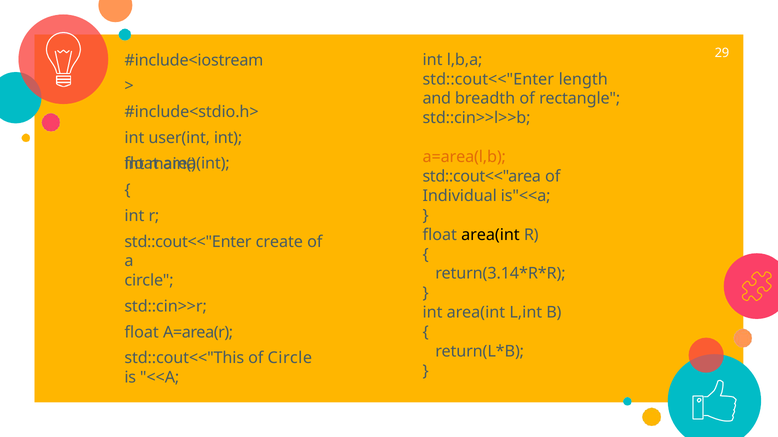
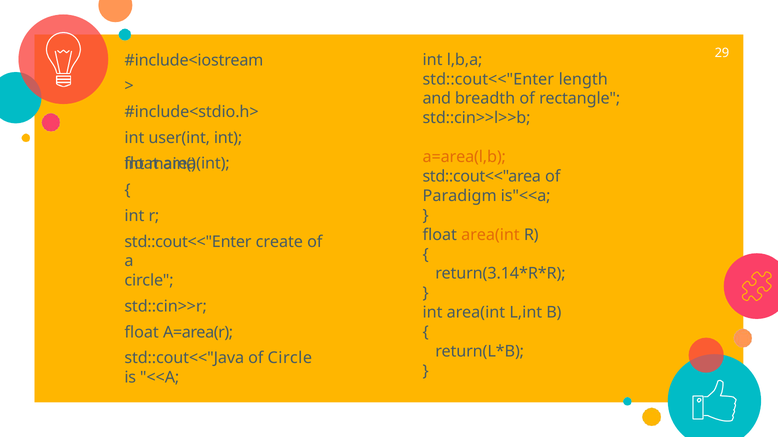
Individual: Individual -> Paradigm
area(int at (490, 235) colour: black -> orange
std::cout<<"This: std::cout<<"This -> std::cout<<"Java
